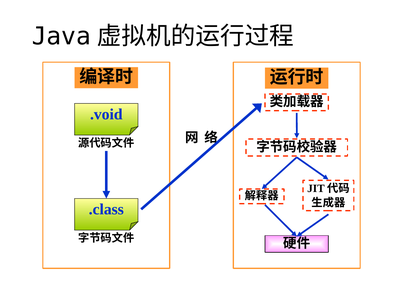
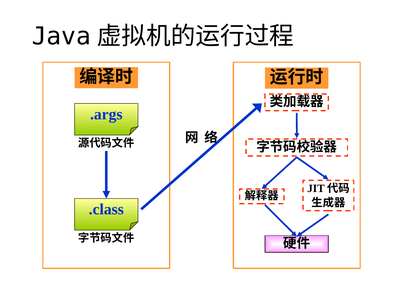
.void: .void -> .args
